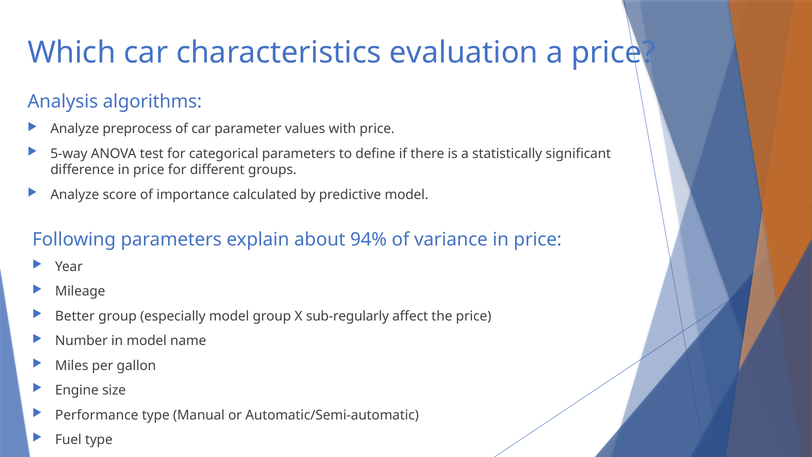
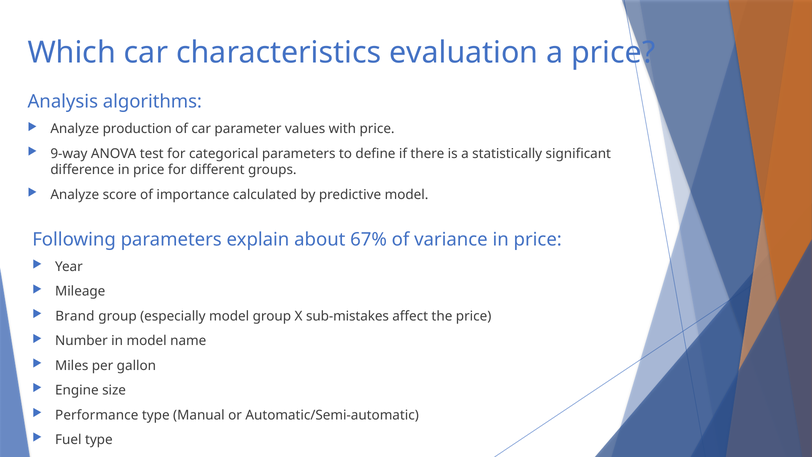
preprocess: preprocess -> production
5-way: 5-way -> 9-way
94%: 94% -> 67%
Better: Better -> Brand
sub-regularly: sub-regularly -> sub-mistakes
